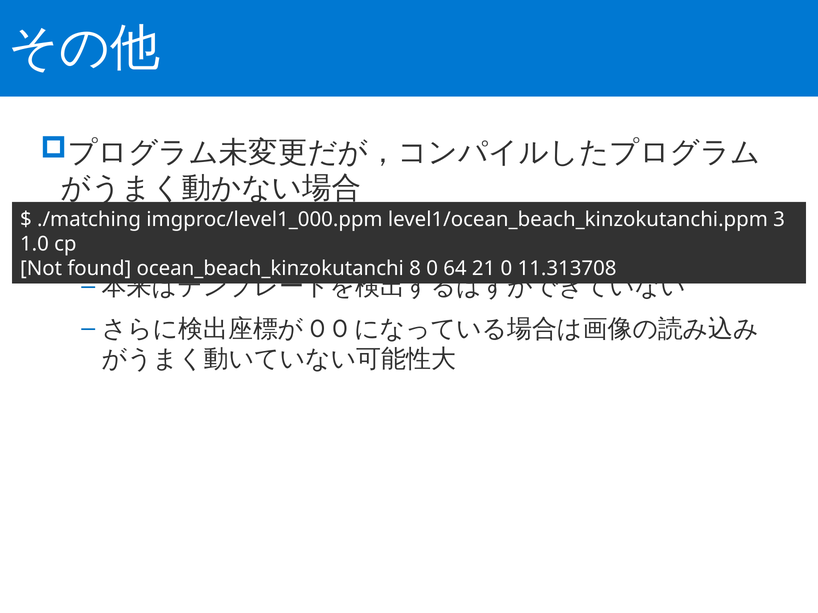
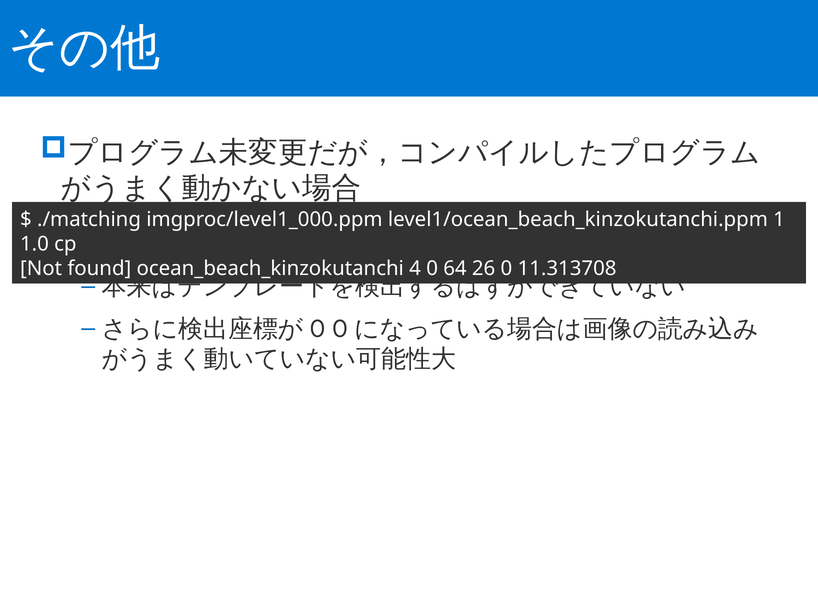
3: 3 -> 1
8: 8 -> 4
21: 21 -> 26
